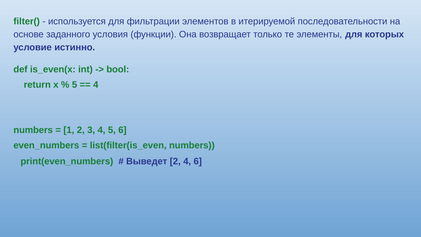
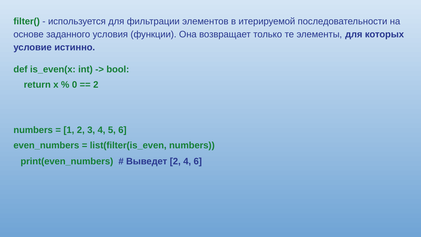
5 at (75, 85): 5 -> 0
4 at (96, 85): 4 -> 2
